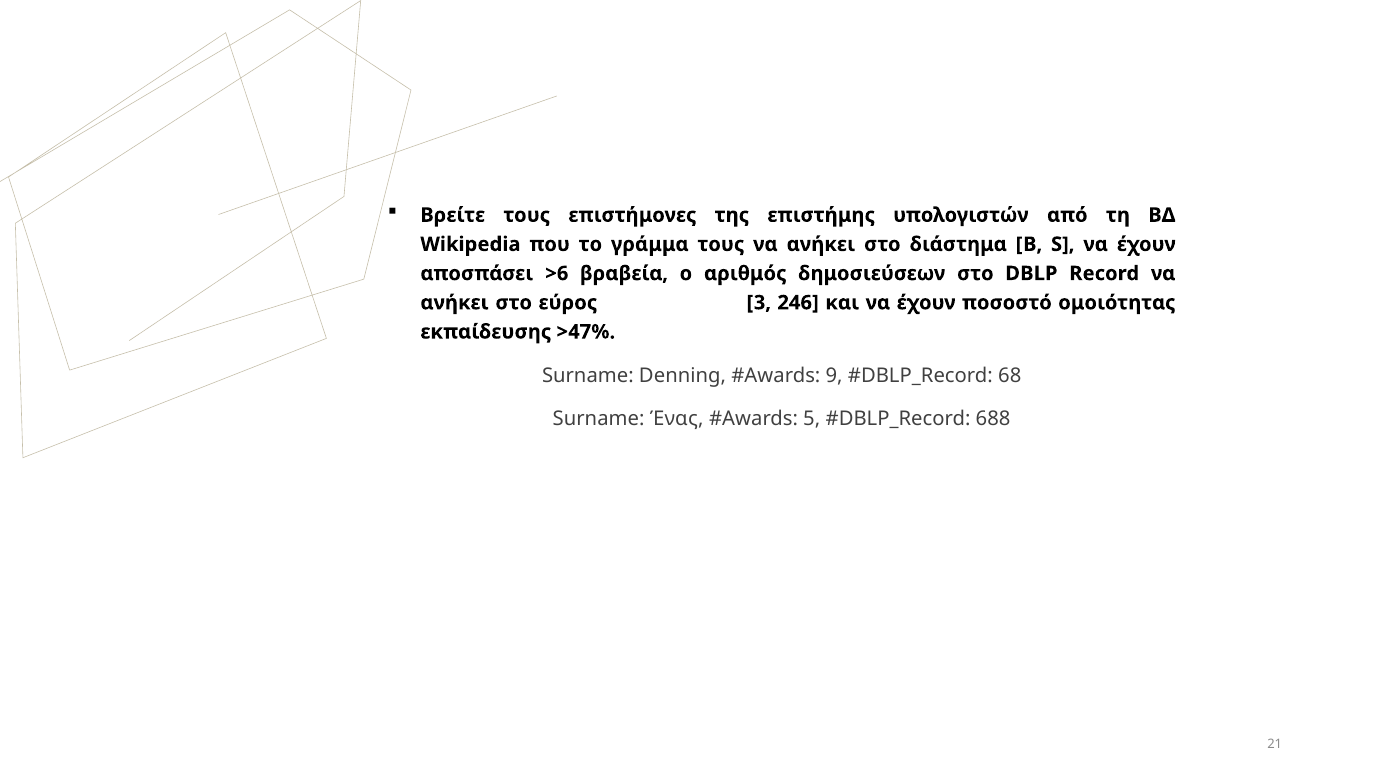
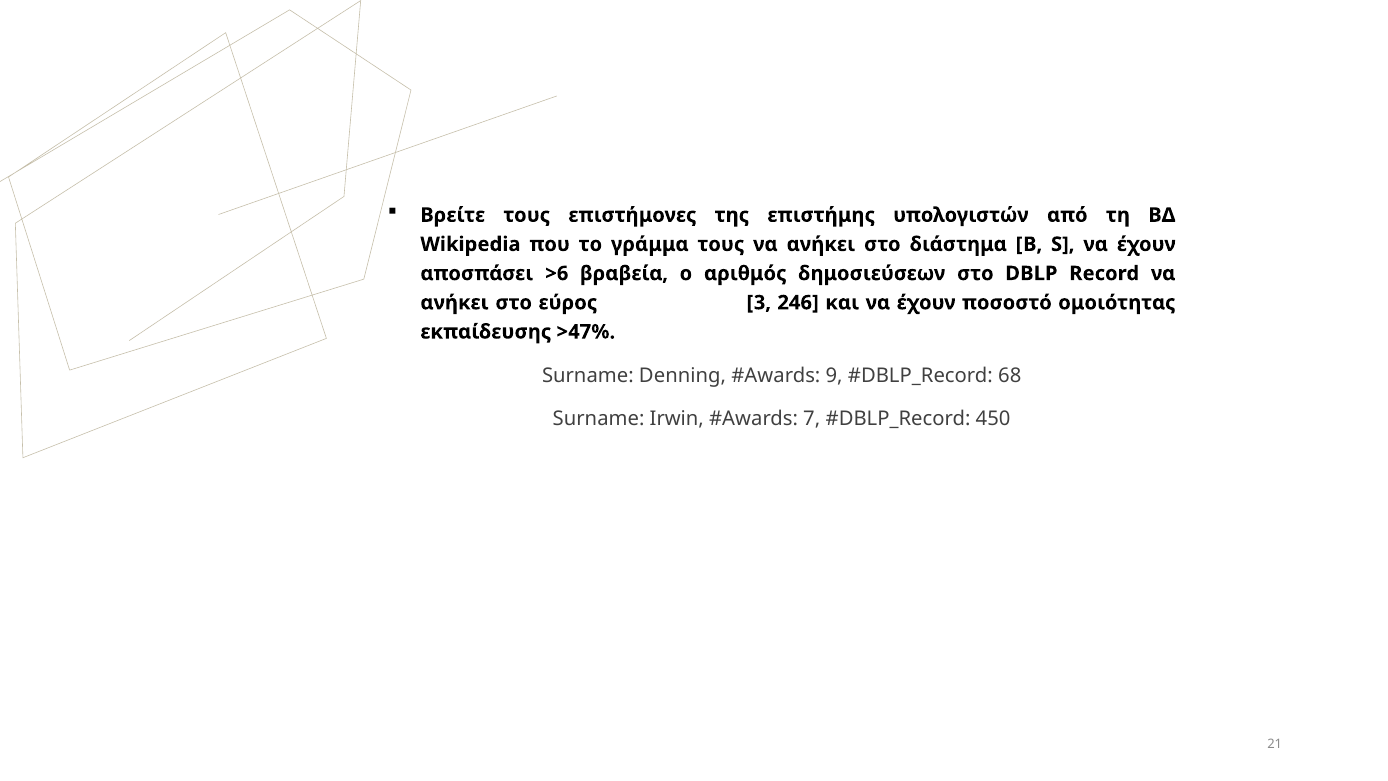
Ένας: Ένας -> Irwin
5: 5 -> 7
688: 688 -> 450
